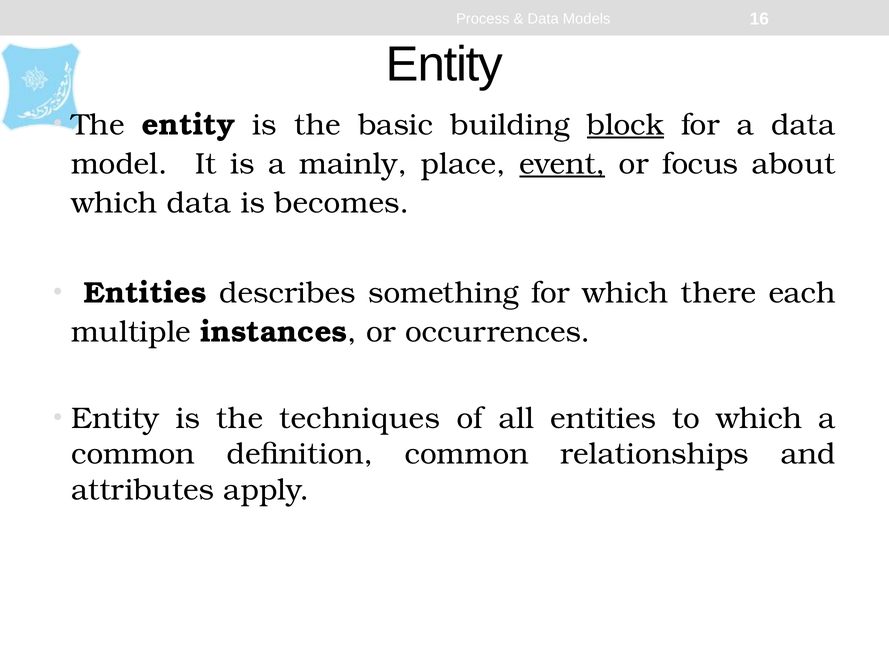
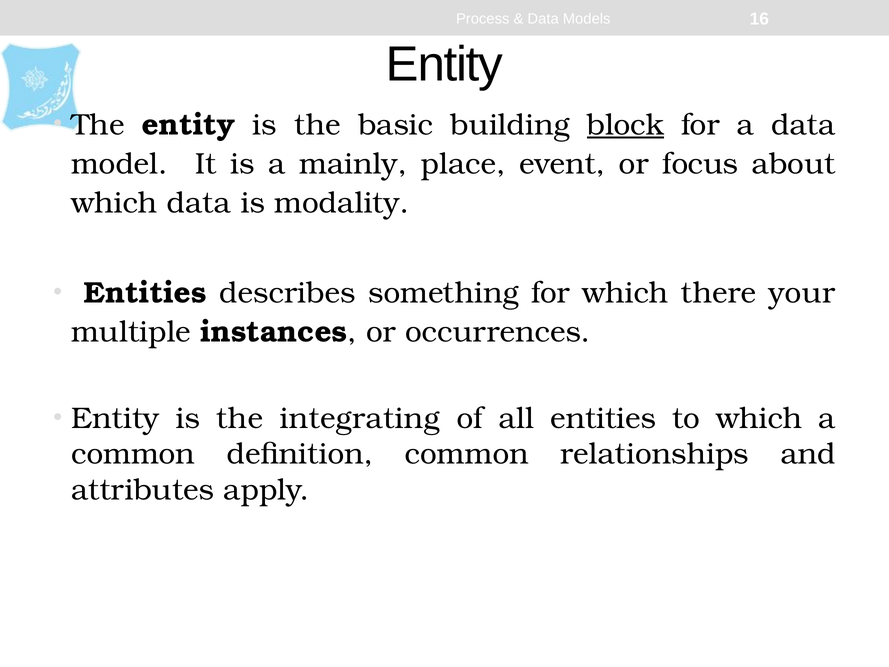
event underline: present -> none
becomes: becomes -> modality
each: each -> your
techniques: techniques -> integrating
